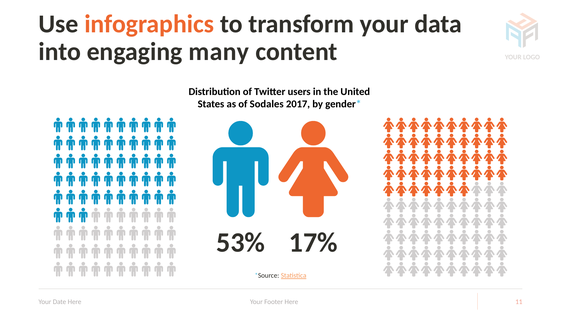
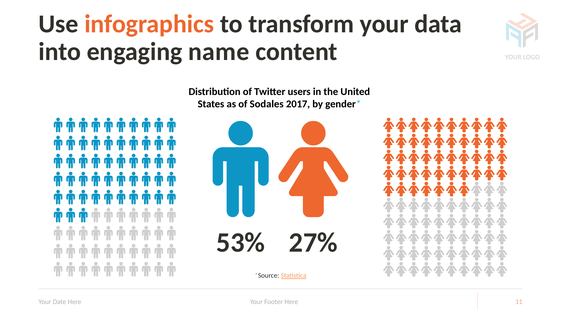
many: many -> name
17%: 17% -> 27%
